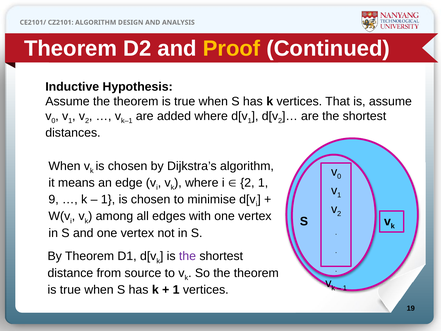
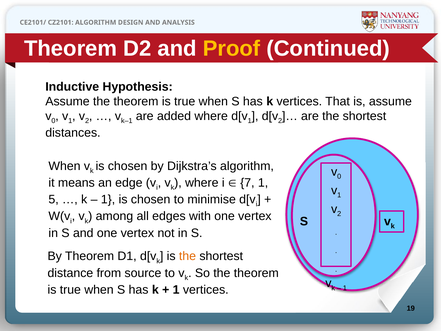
2 at (247, 183): 2 -> 7
9: 9 -> 5
the at (188, 256) colour: purple -> orange
